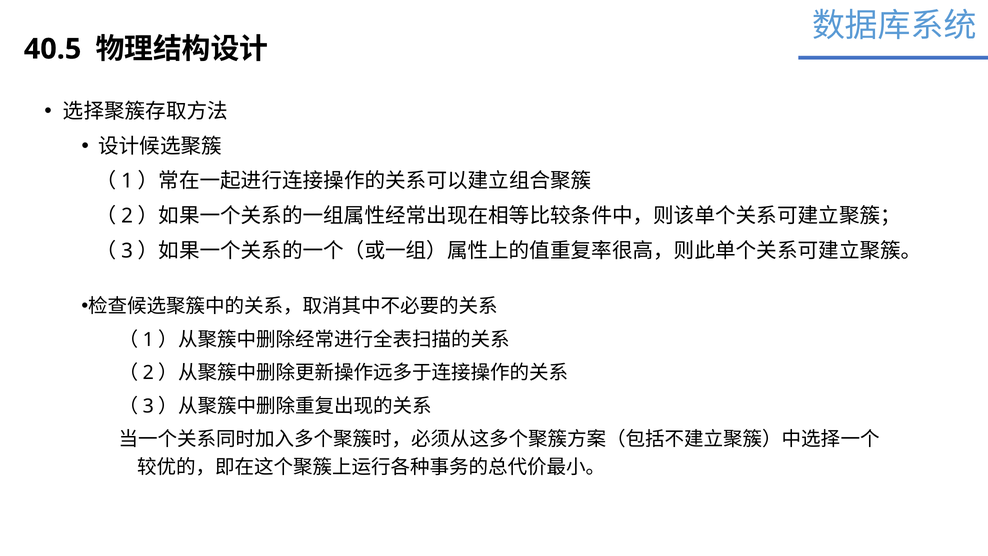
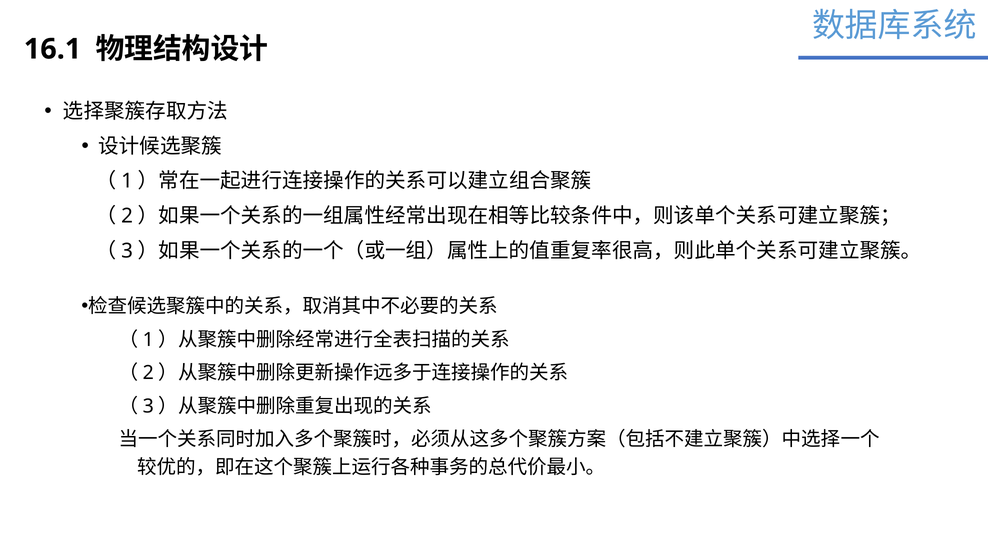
40.5: 40.5 -> 16.1
